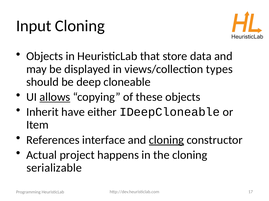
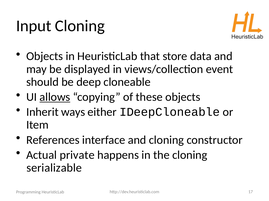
types: types -> event
have: have -> ways
cloning at (166, 140) underline: present -> none
project: project -> private
